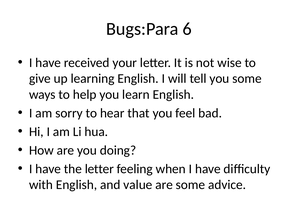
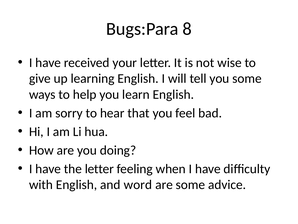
6: 6 -> 8
value: value -> word
